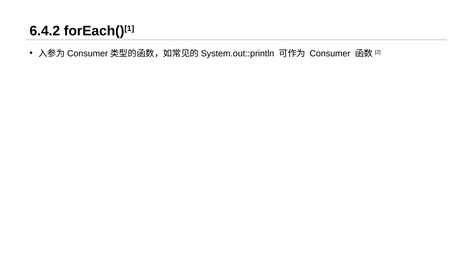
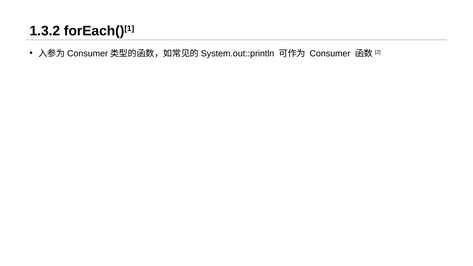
6.4.2: 6.4.2 -> 1.3.2
